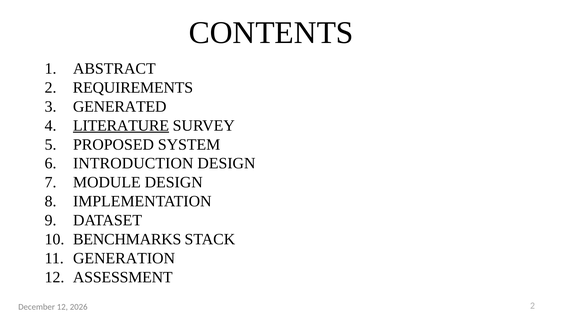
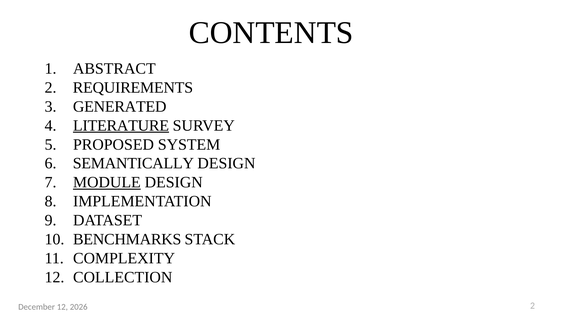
INTRODUCTION: INTRODUCTION -> SEMANTICALLY
MODULE underline: none -> present
GENERATION: GENERATION -> COMPLEXITY
ASSESSMENT: ASSESSMENT -> COLLECTION
